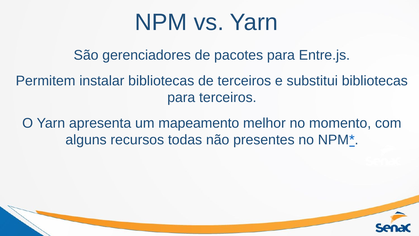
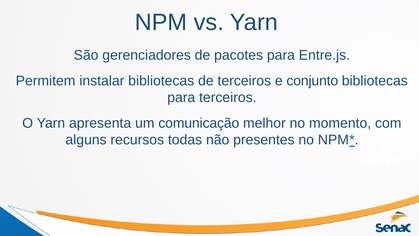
substitui: substitui -> conjunto
mapeamento: mapeamento -> comunicação
